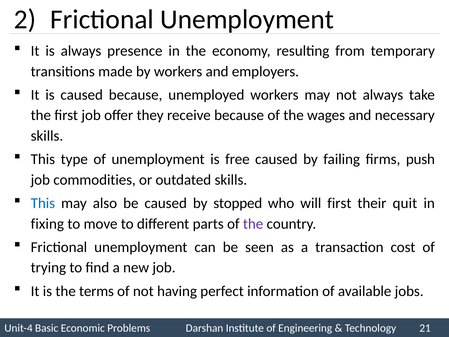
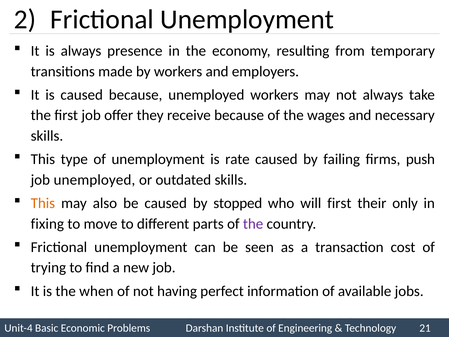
free: free -> rate
job commodities: commodities -> unemployed
This at (43, 203) colour: blue -> orange
quit: quit -> only
terms: terms -> when
